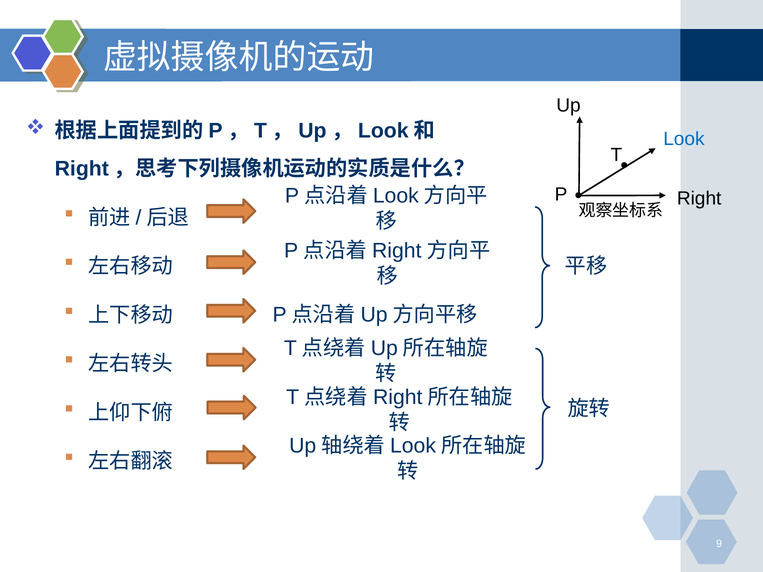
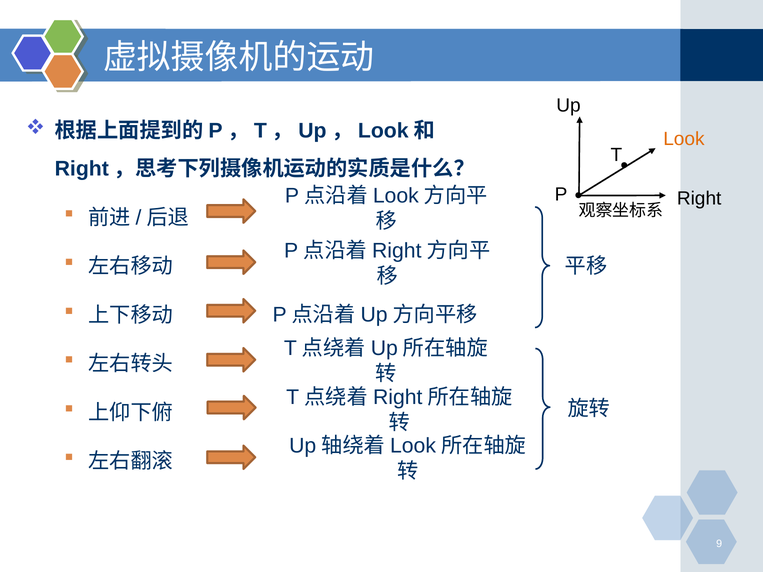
Look colour: blue -> orange
